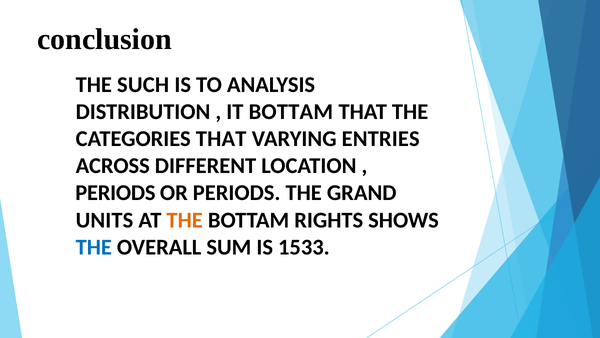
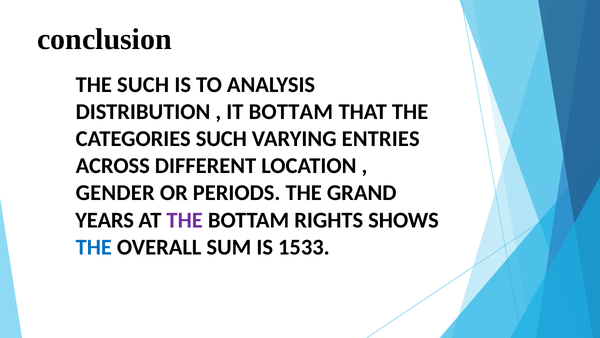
CATEGORIES THAT: THAT -> SUCH
PERIODS at (115, 193): PERIODS -> GENDER
UNITS: UNITS -> YEARS
THE at (185, 220) colour: orange -> purple
